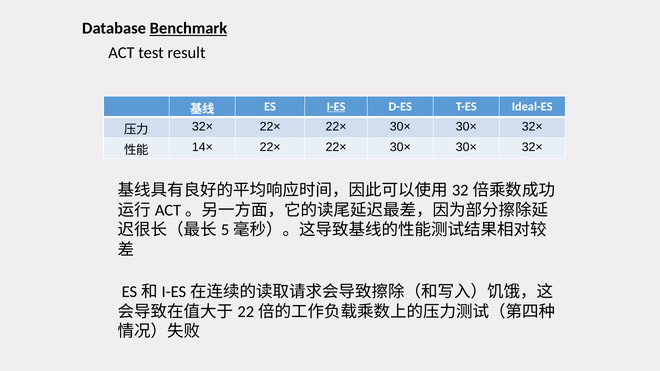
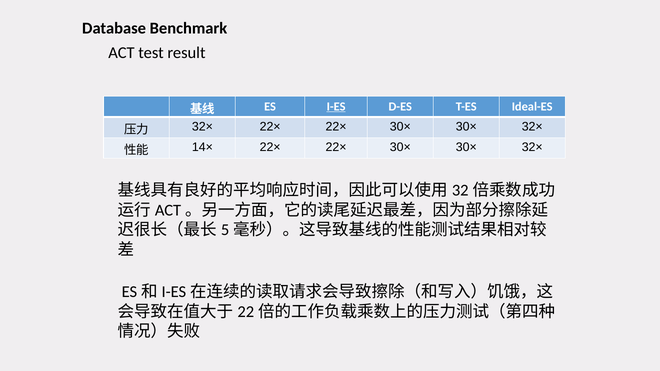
Benchmark underline: present -> none
